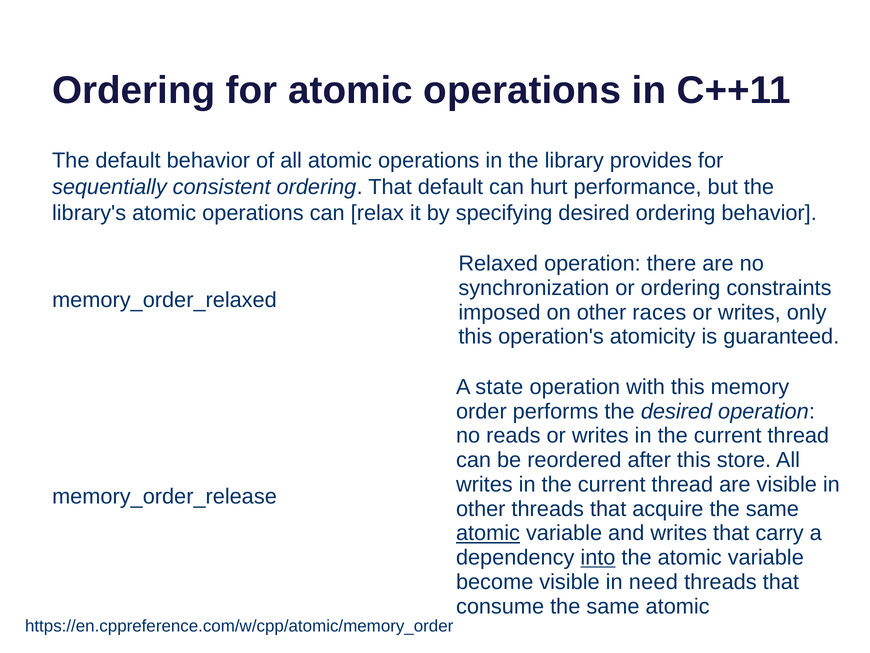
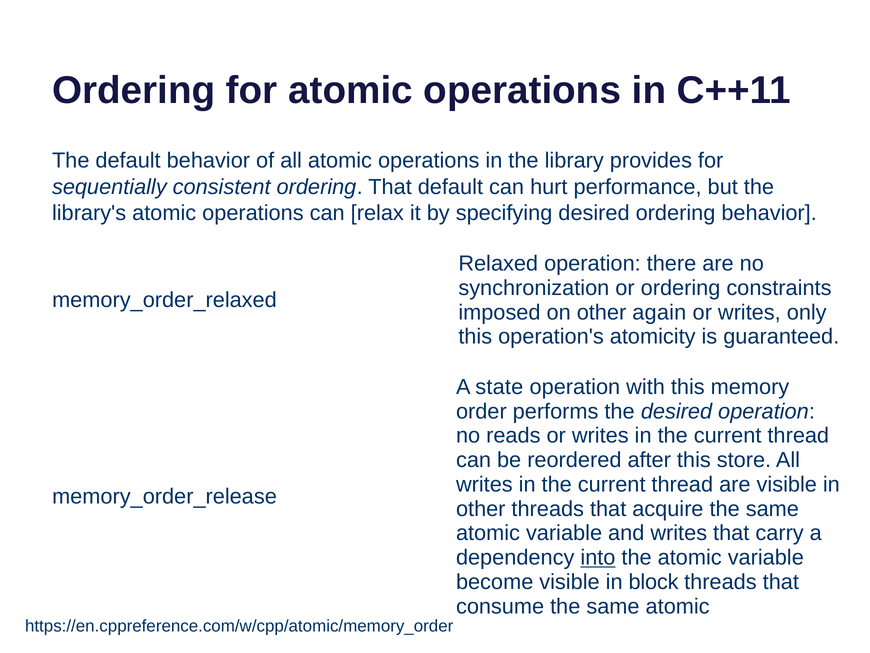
races: races -> again
atomic at (488, 533) underline: present -> none
need: need -> block
